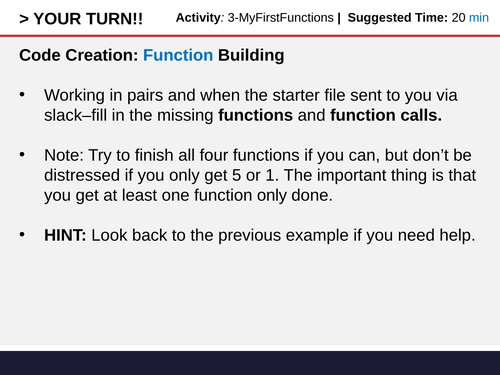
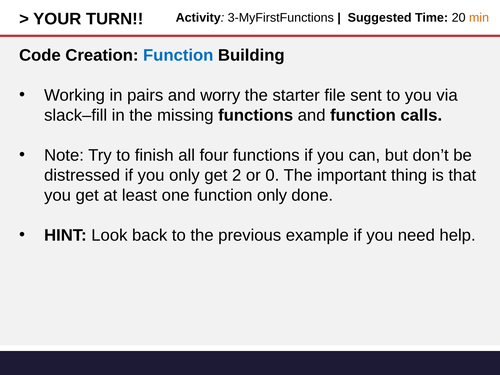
min colour: blue -> orange
when: when -> worry
5: 5 -> 2
1: 1 -> 0
